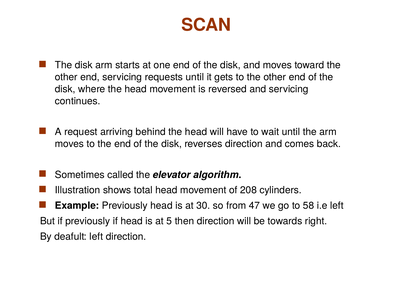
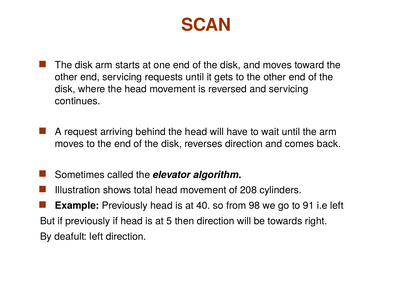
30: 30 -> 40
47: 47 -> 98
58: 58 -> 91
